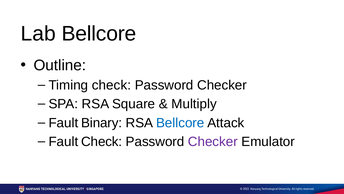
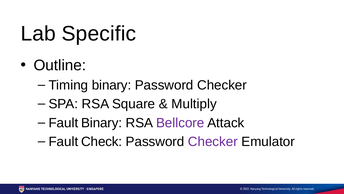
Lab Bellcore: Bellcore -> Specific
Timing check: check -> binary
Bellcore at (180, 123) colour: blue -> purple
